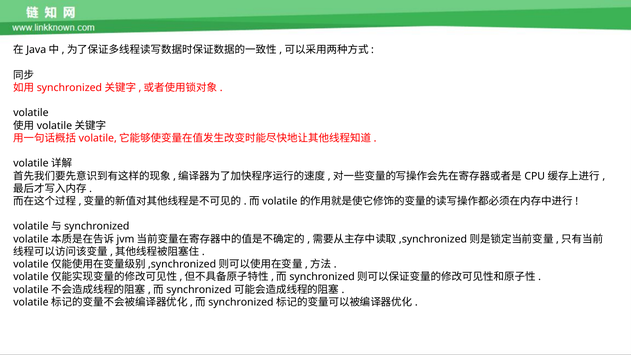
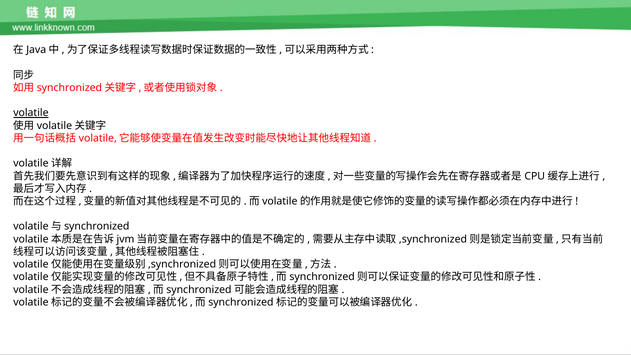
volatile underline: none -> present
